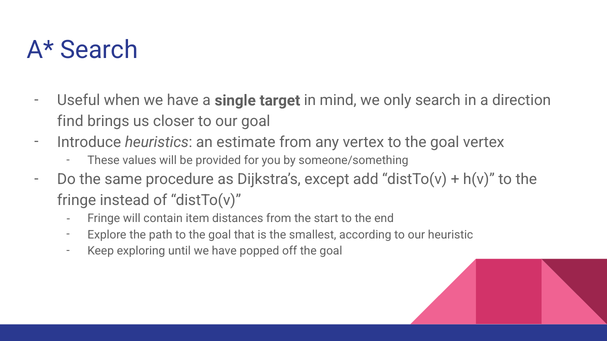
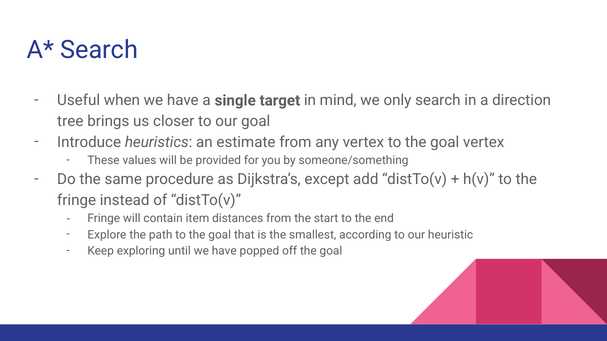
find: find -> tree
